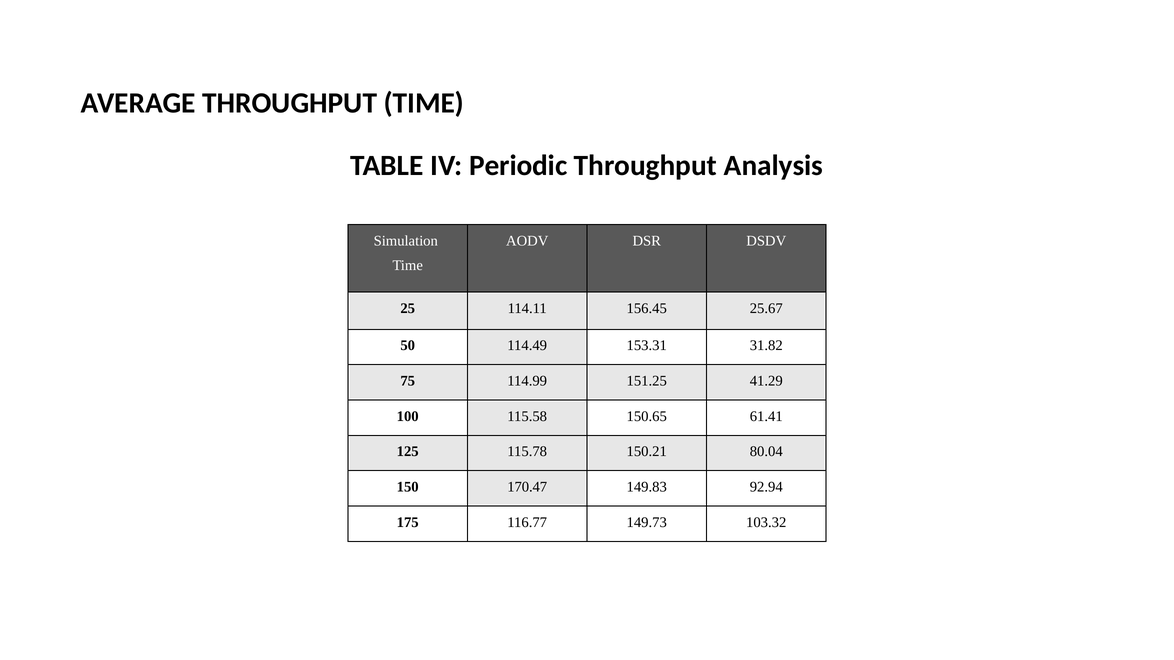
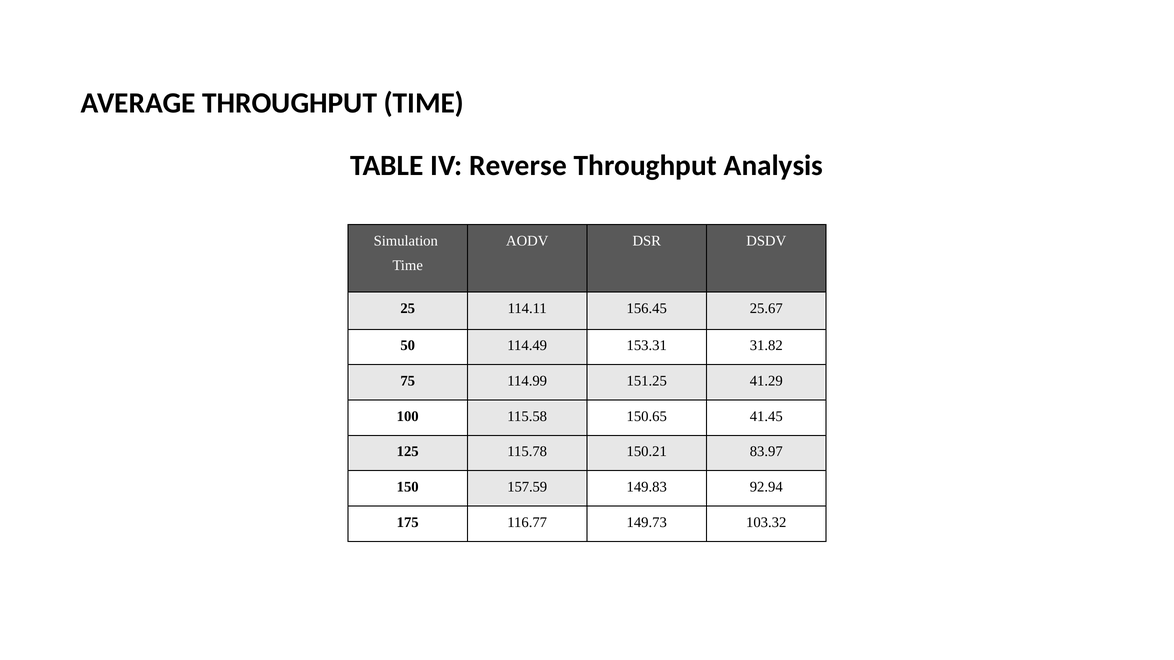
Periodic: Periodic -> Reverse
61.41: 61.41 -> 41.45
80.04: 80.04 -> 83.97
170.47: 170.47 -> 157.59
